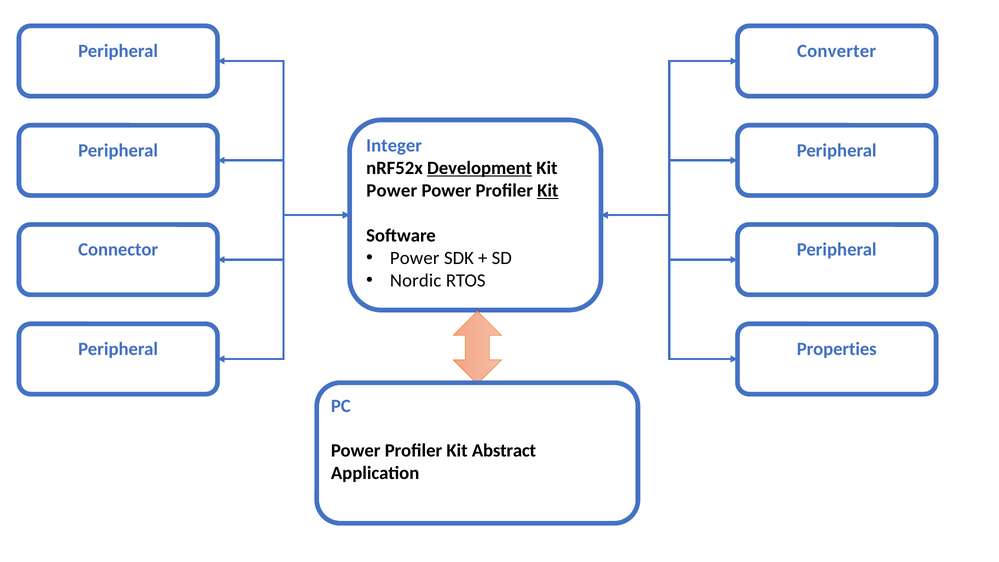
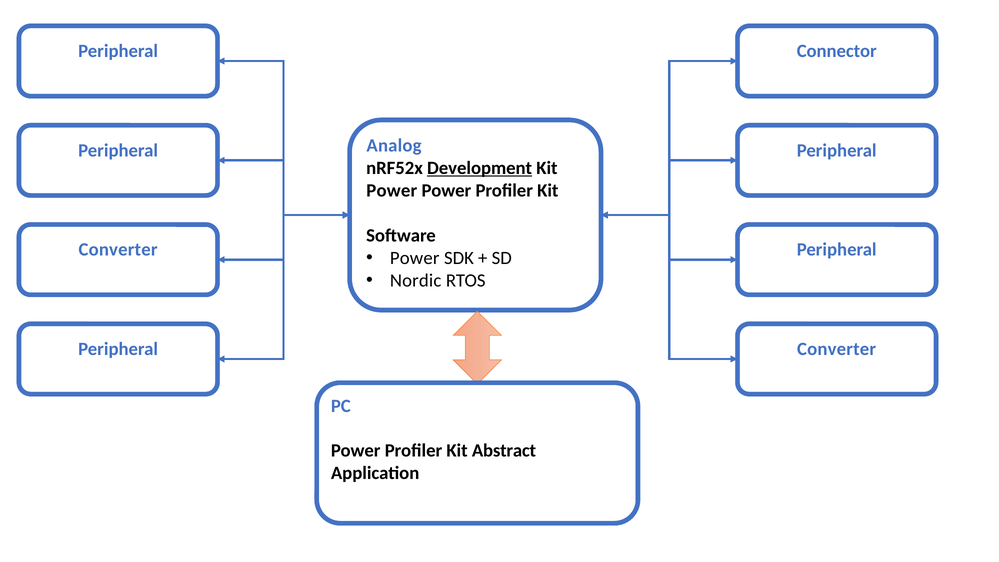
Converter: Converter -> Connector
Integer: Integer -> Analog
Kit at (548, 190) underline: present -> none
Connector at (118, 250): Connector -> Converter
Properties at (837, 349): Properties -> Converter
